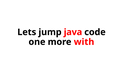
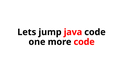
more with: with -> code
